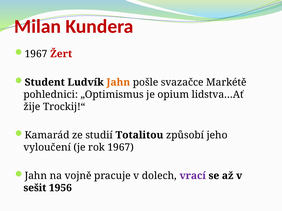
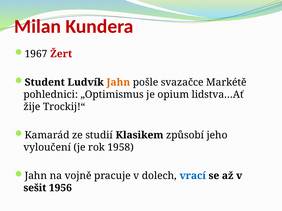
Totalitou: Totalitou -> Klasikem
rok 1967: 1967 -> 1958
vrací colour: purple -> blue
